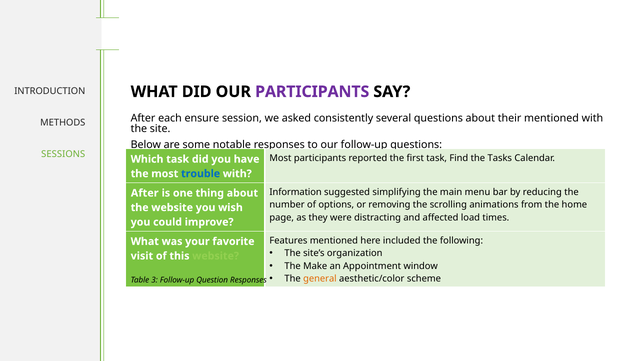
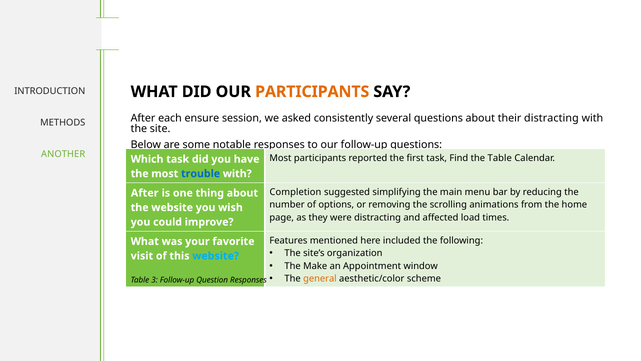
PARTICIPANTS at (312, 92) colour: purple -> orange
their mentioned: mentioned -> distracting
SESSIONS: SESSIONS -> ANOTHER
the Tasks: Tasks -> Table
Information: Information -> Completion
website at (216, 256) colour: light green -> light blue
